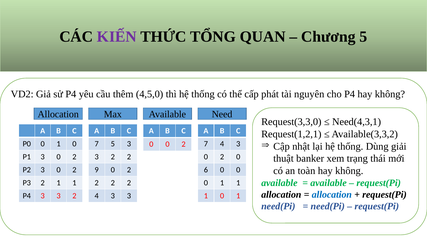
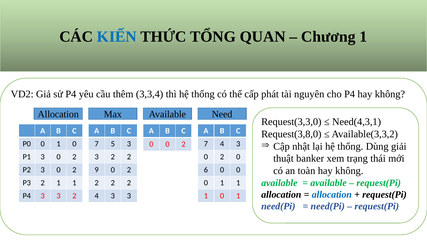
KIẾN colour: purple -> blue
Chương 5: 5 -> 1
4,5,0: 4,5,0 -> 3,3,4
Request(1,2,1: Request(1,2,1 -> Request(3,8,0
